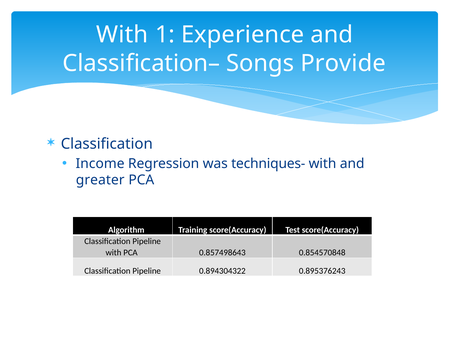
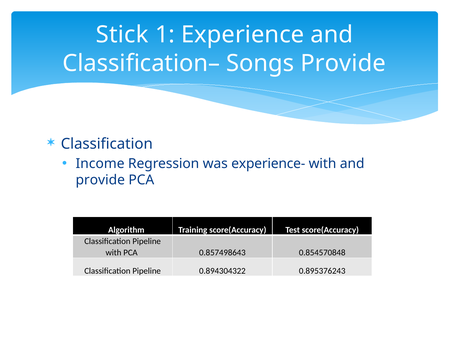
With at (122, 35): With -> Stick
techniques-: techniques- -> experience-
greater at (100, 180): greater -> provide
